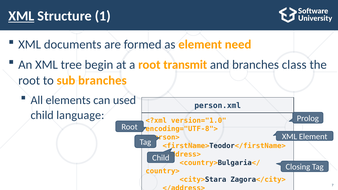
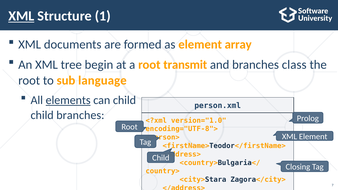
need: need -> array
sub branches: branches -> language
elements underline: none -> present
can used: used -> child
child language: language -> branches
